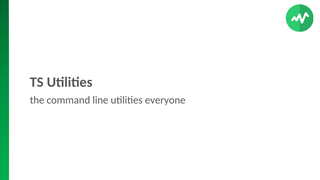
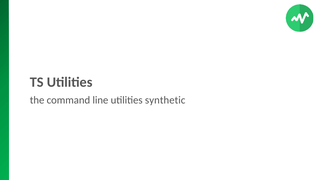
everyone: everyone -> synthetic
